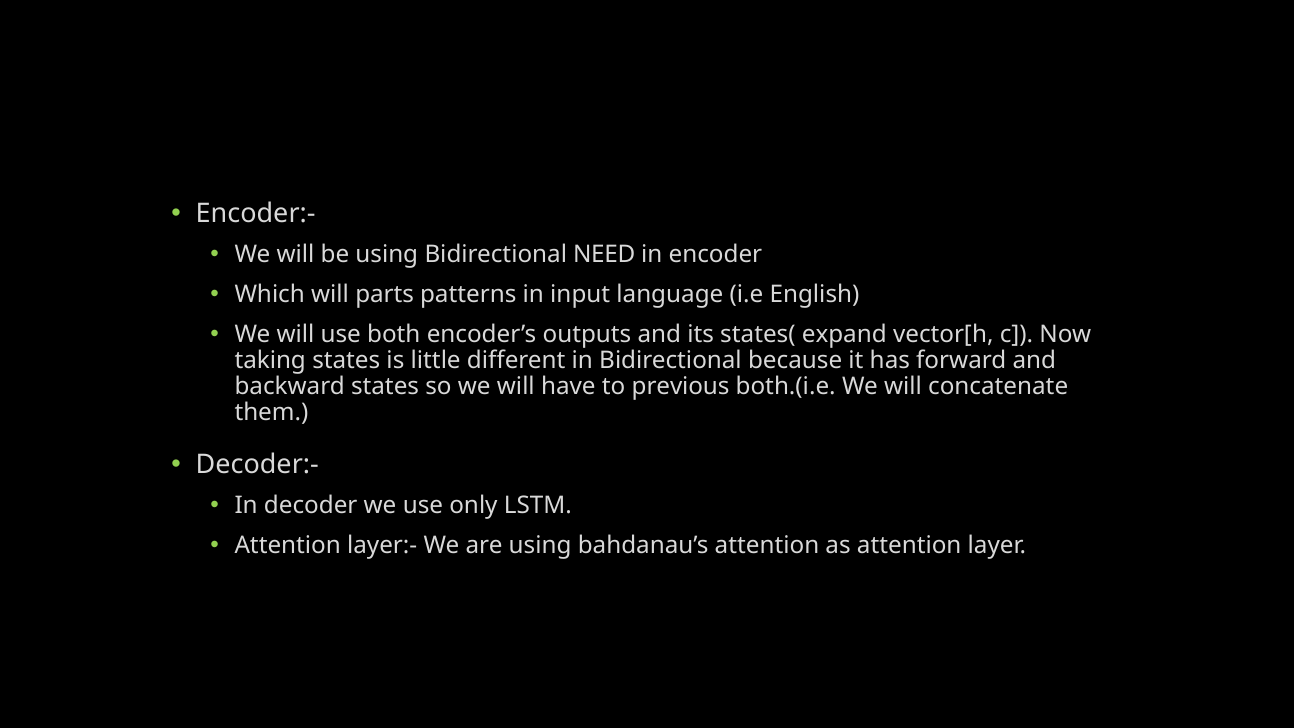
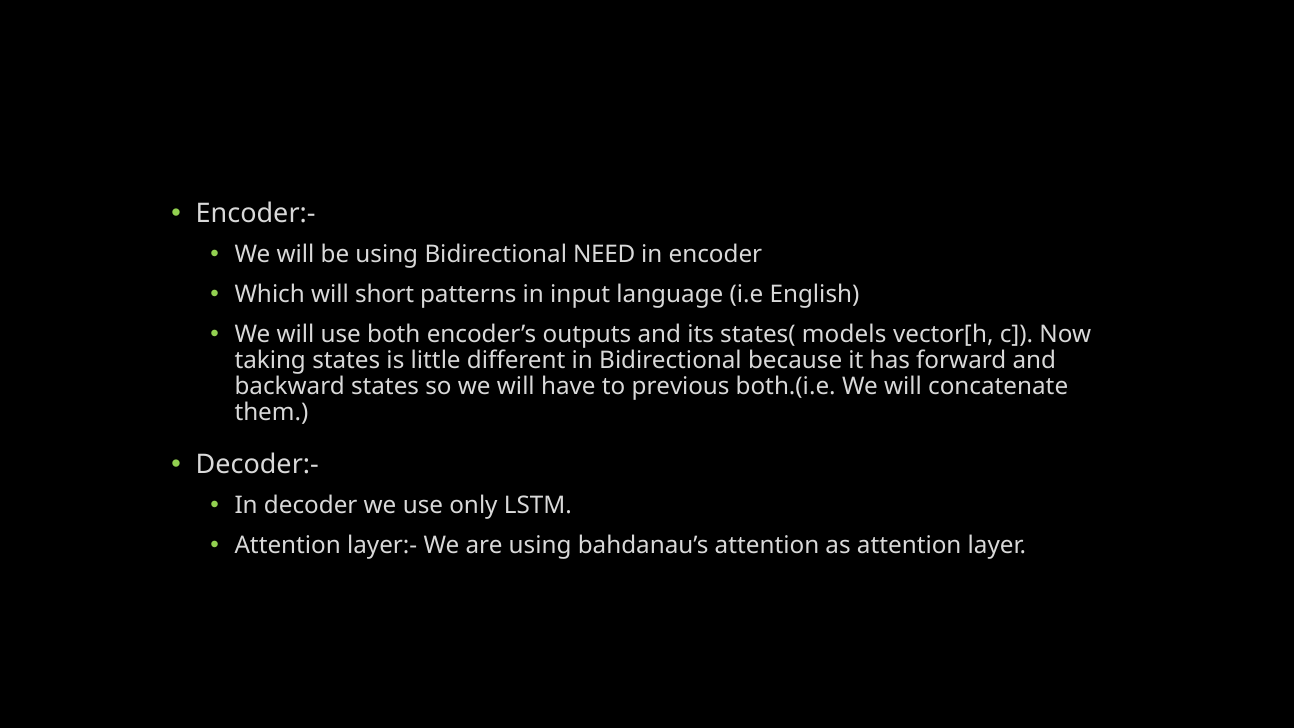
parts: parts -> short
expand: expand -> models
